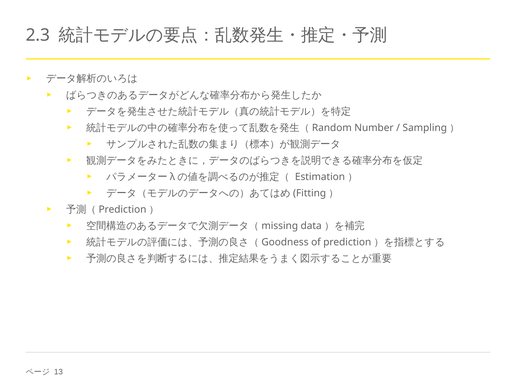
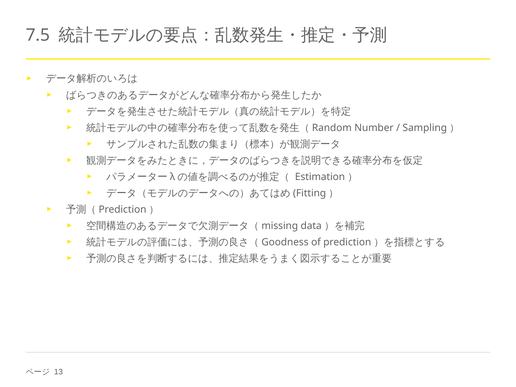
2.3: 2.3 -> 7.5
